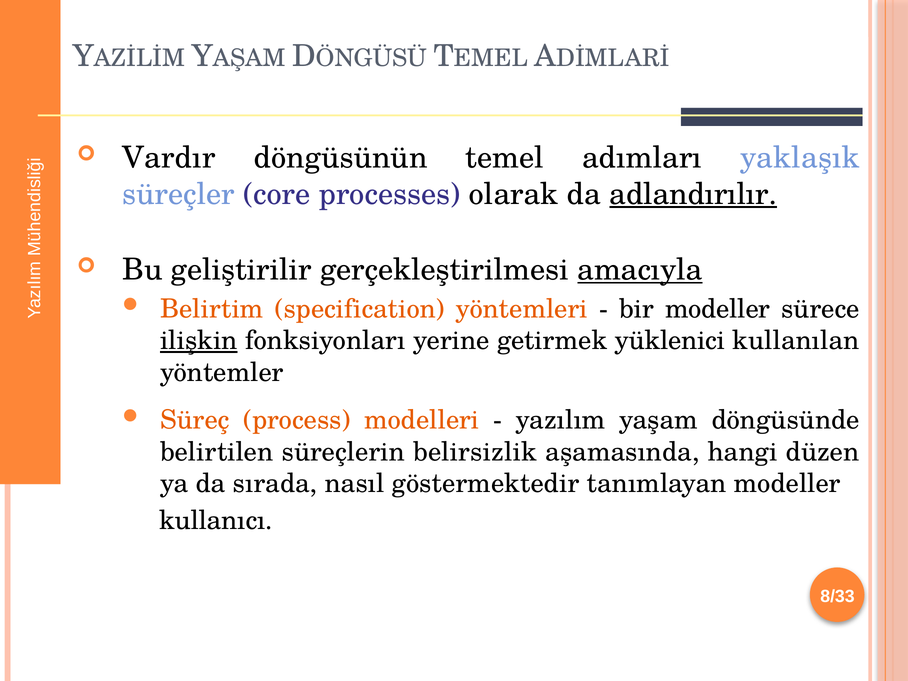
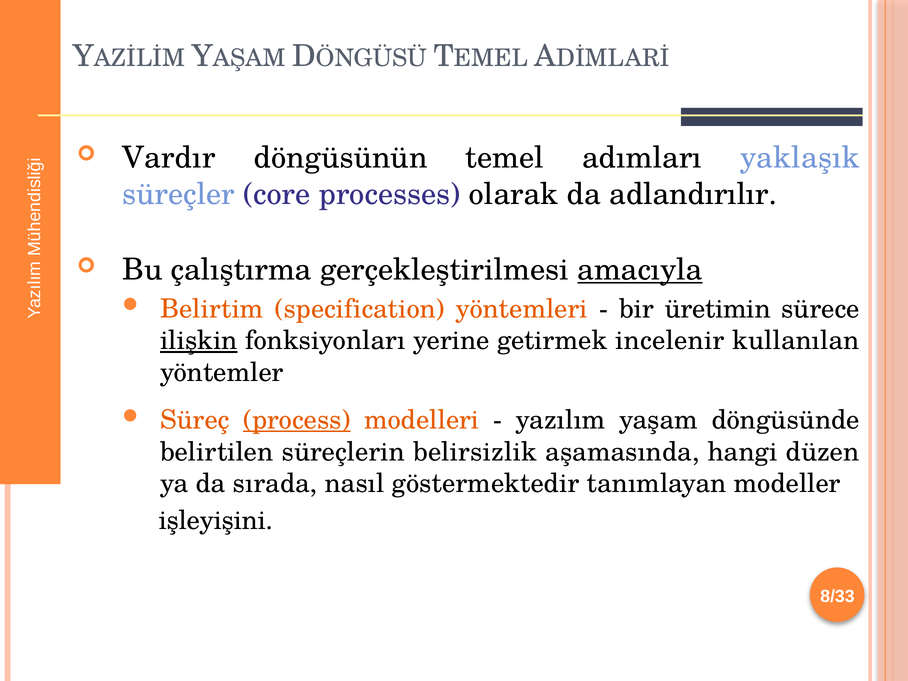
adlandırılır underline: present -> none
geliştirilir: geliştirilir -> çalıştırma
bir modeller: modeller -> üretimin
yüklenici: yüklenici -> incelenir
process underline: none -> present
kullanıcı: kullanıcı -> işleyişini
